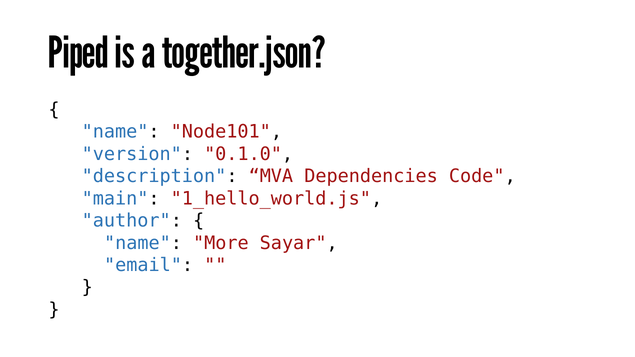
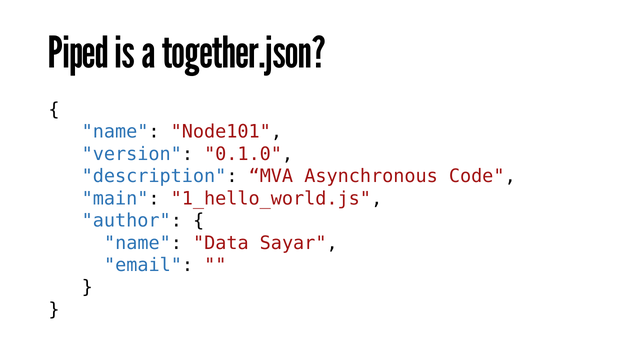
Dependencies: Dependencies -> Asynchronous
More: More -> Data
